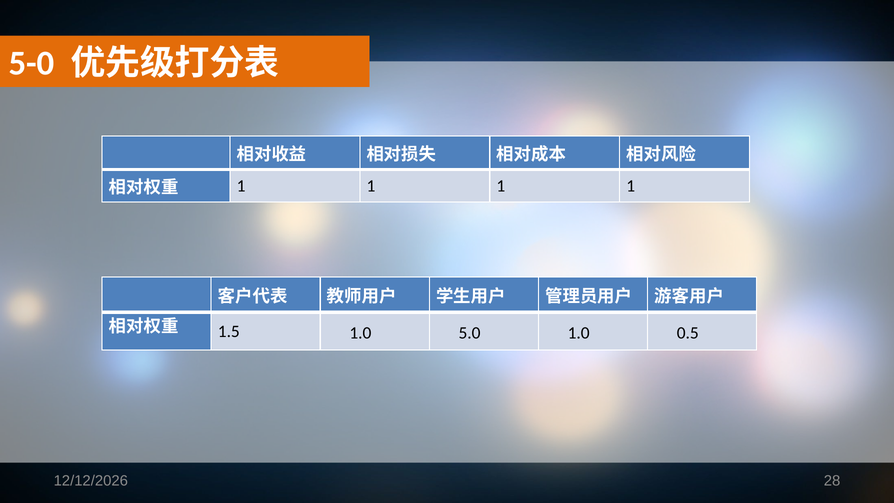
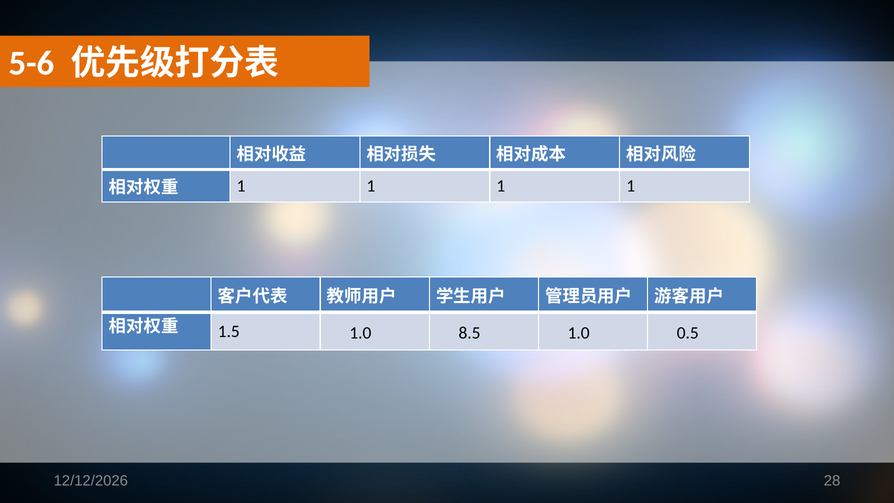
5-0: 5-0 -> 5-6
5.0: 5.0 -> 8.5
